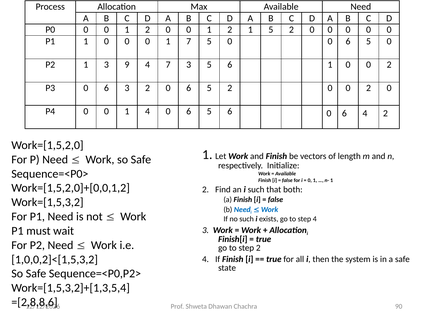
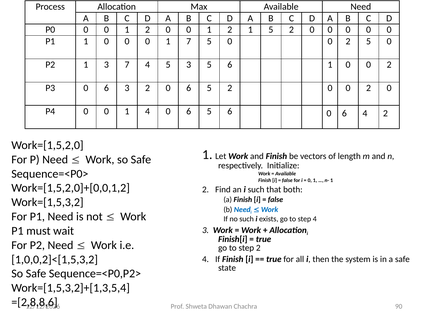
5 0 0 6: 6 -> 2
3 9: 9 -> 7
4 7: 7 -> 5
